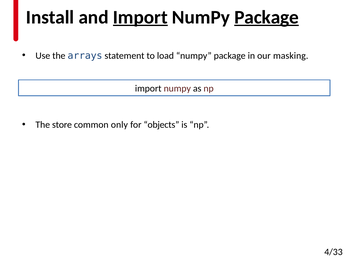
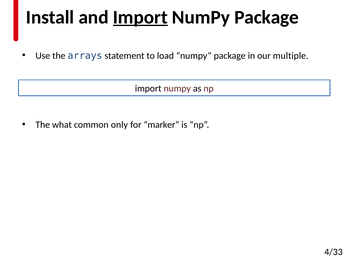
Package at (267, 17) underline: present -> none
masking: masking -> multiple
store: store -> what
objects: objects -> marker
